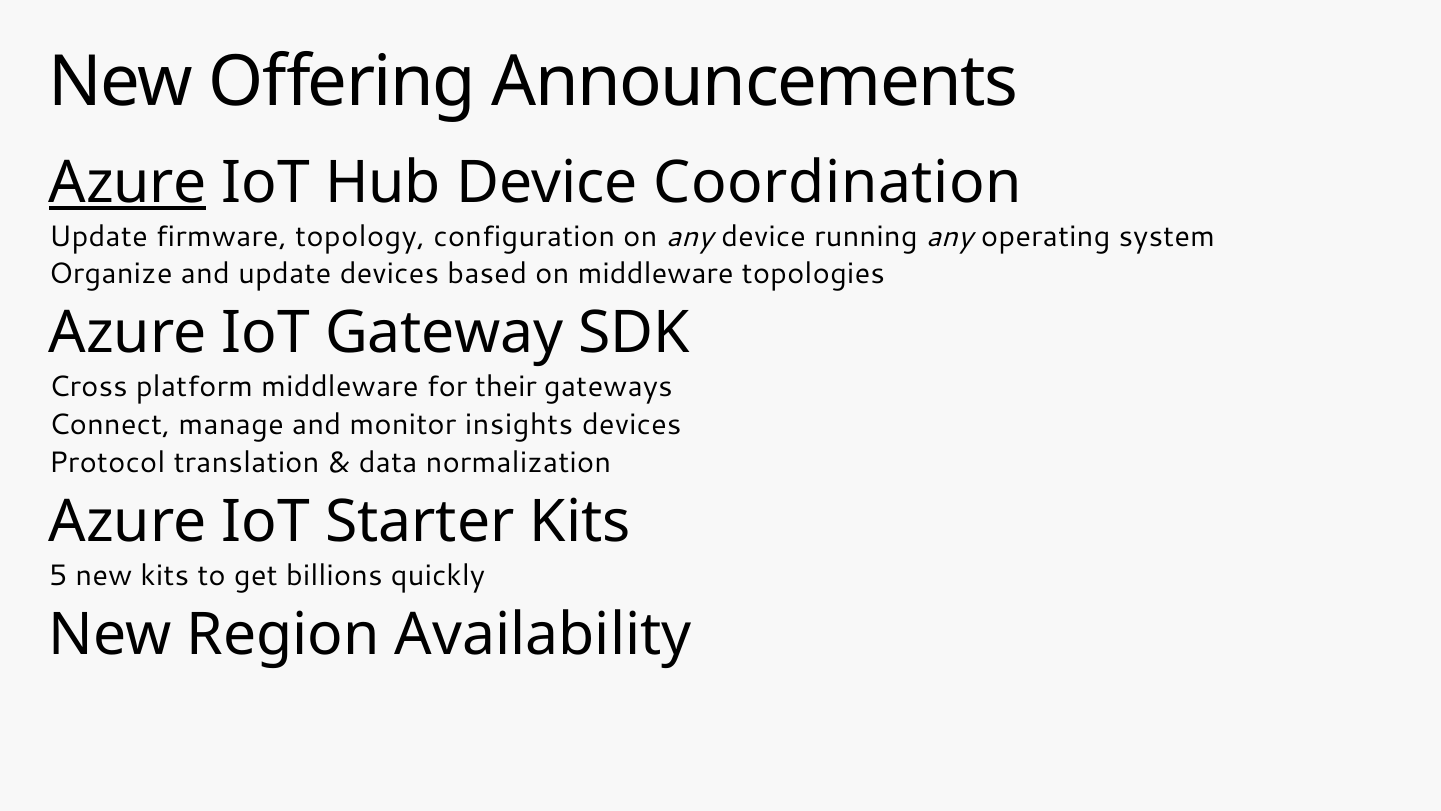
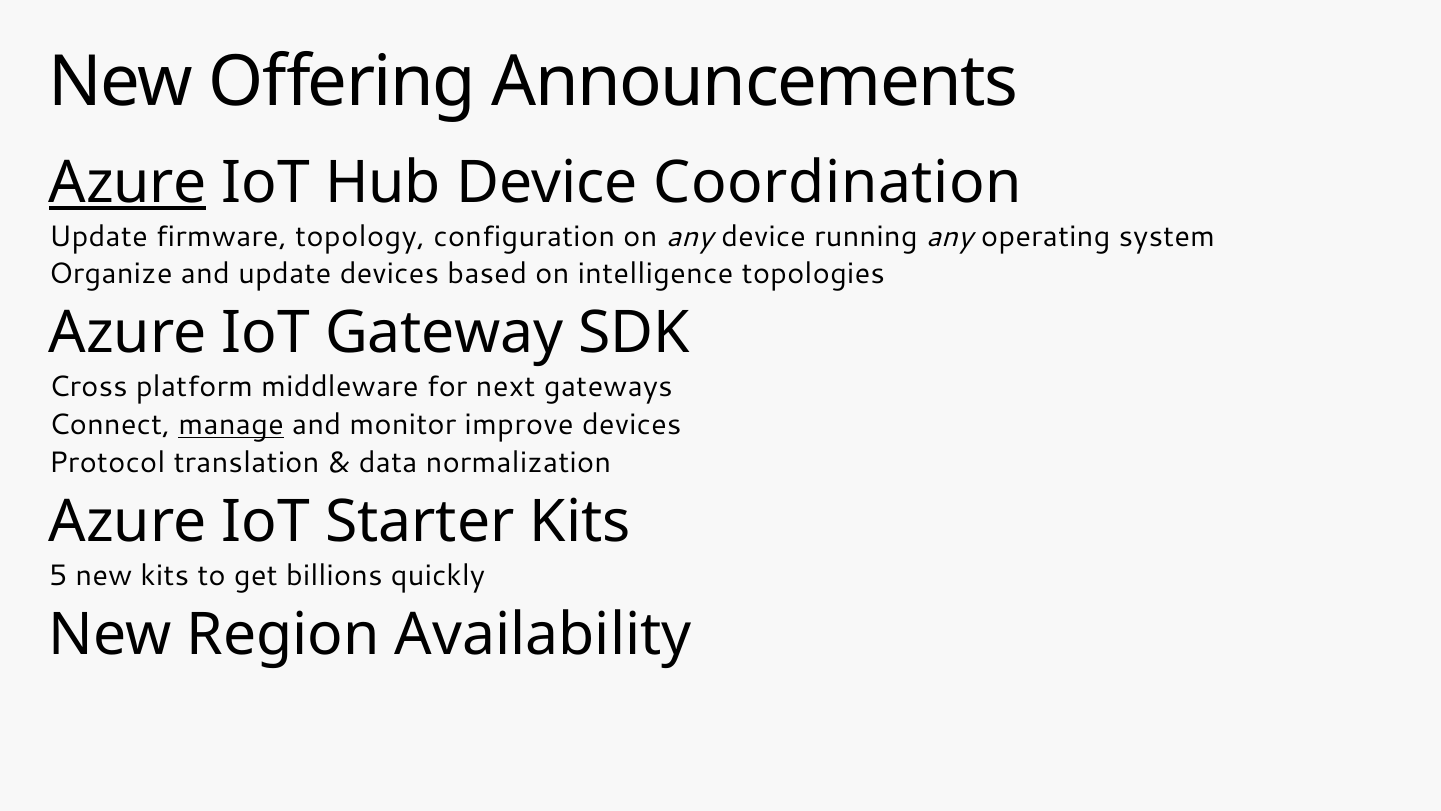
on middleware: middleware -> intelligence
their: their -> next
manage underline: none -> present
insights: insights -> improve
